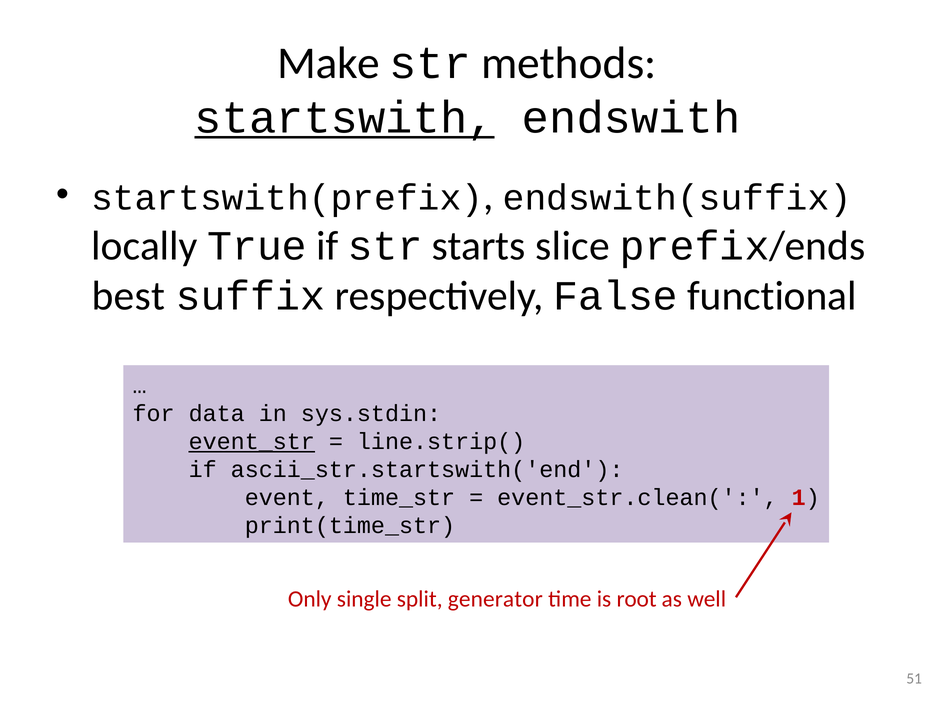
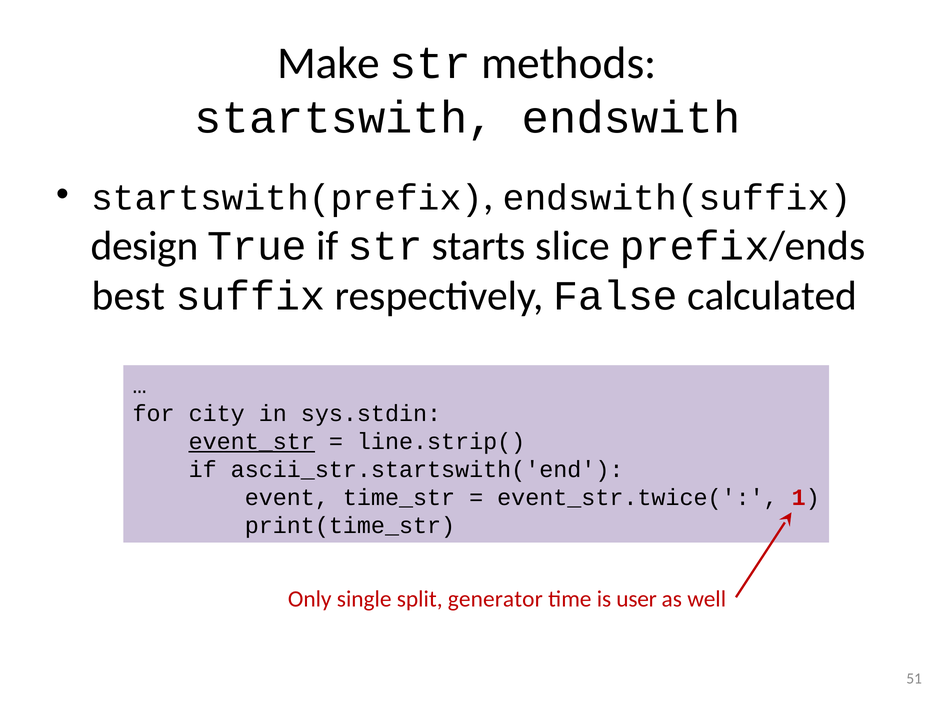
startswith underline: present -> none
locally: locally -> design
functional: functional -> calculated
data: data -> city
event_str.clean(: event_str.clean( -> event_str.twice(
root: root -> user
